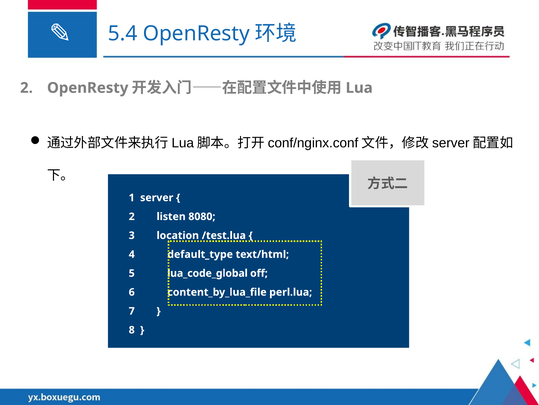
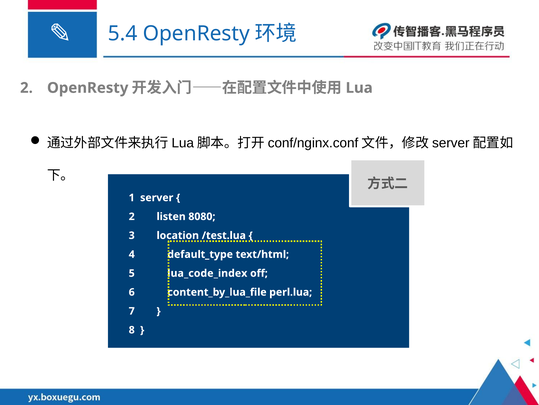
lua_code_global: lua_code_global -> lua_code_index
